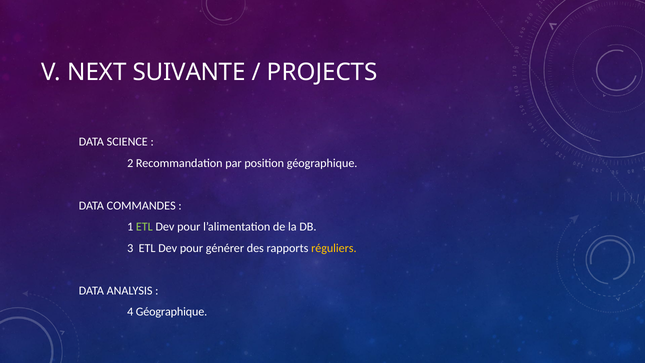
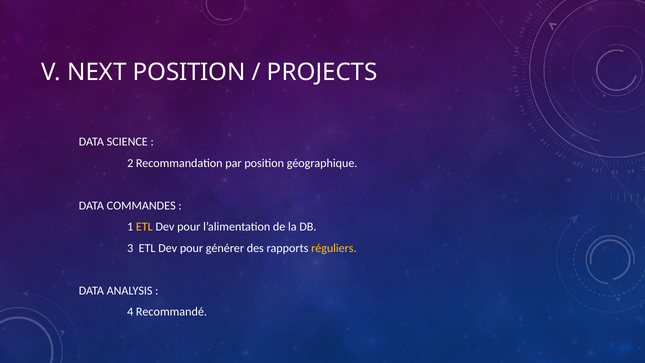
NEXT SUIVANTE: SUIVANTE -> POSITION
ETL at (144, 227) colour: light green -> yellow
4 Géographique: Géographique -> Recommandé
